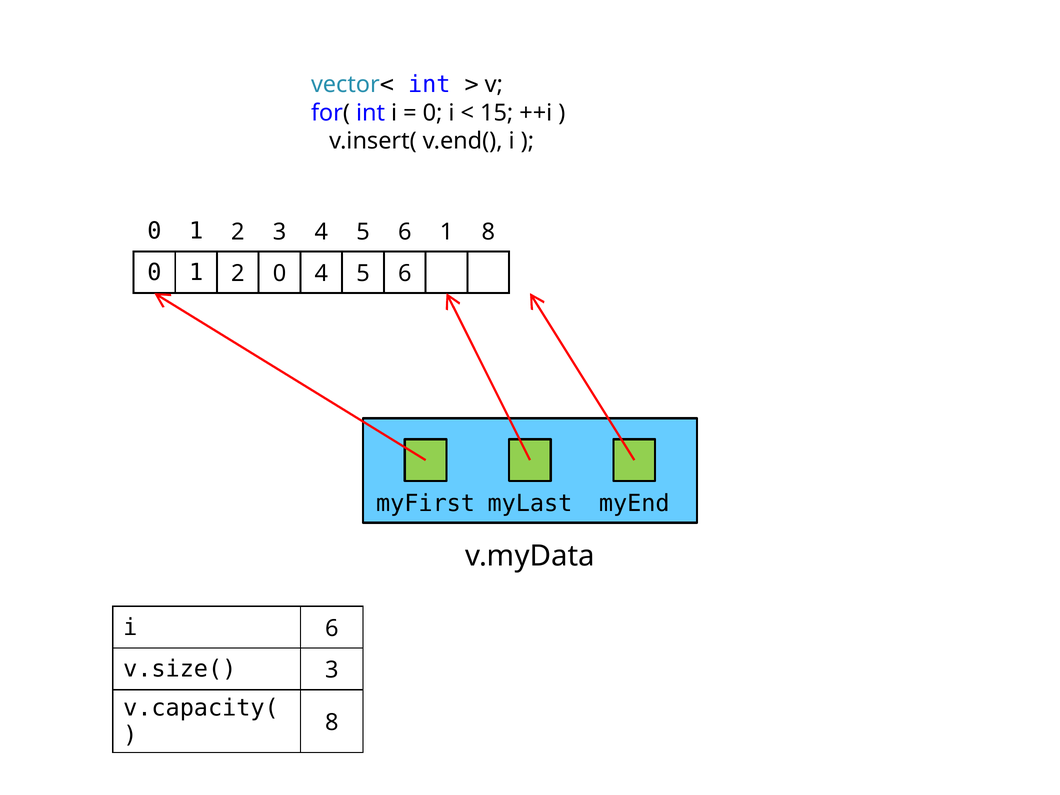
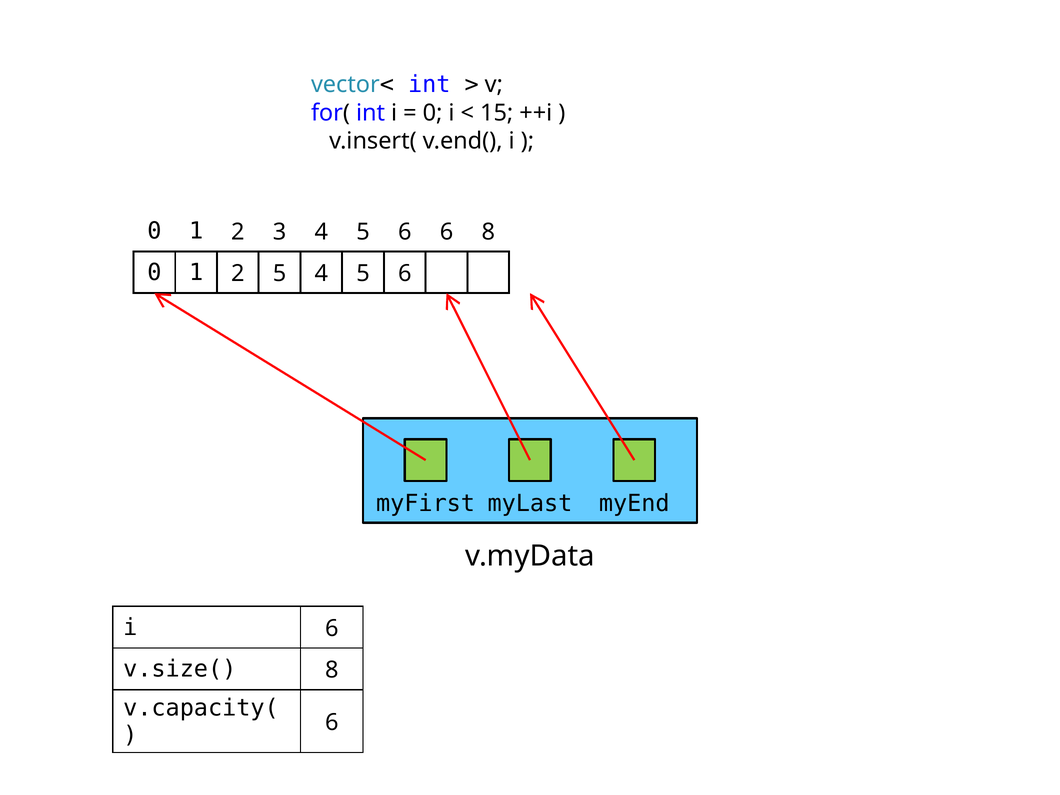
6 1: 1 -> 6
2 0: 0 -> 5
v.size( 3: 3 -> 8
8 at (332, 722): 8 -> 6
